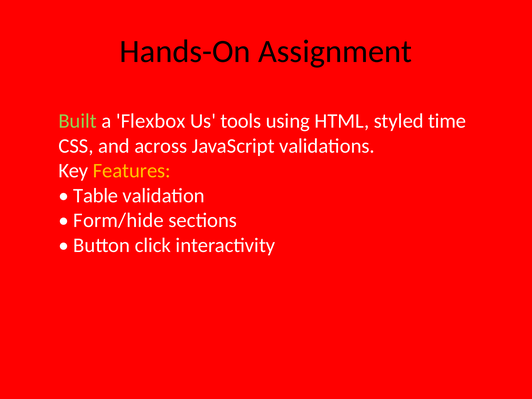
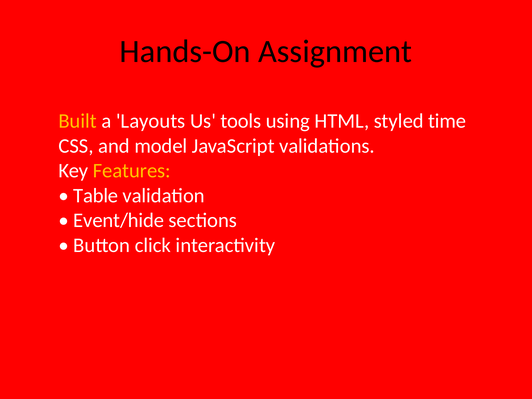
Built colour: light green -> yellow
Flexbox: Flexbox -> Layouts
across: across -> model
Form/hide: Form/hide -> Event/hide
